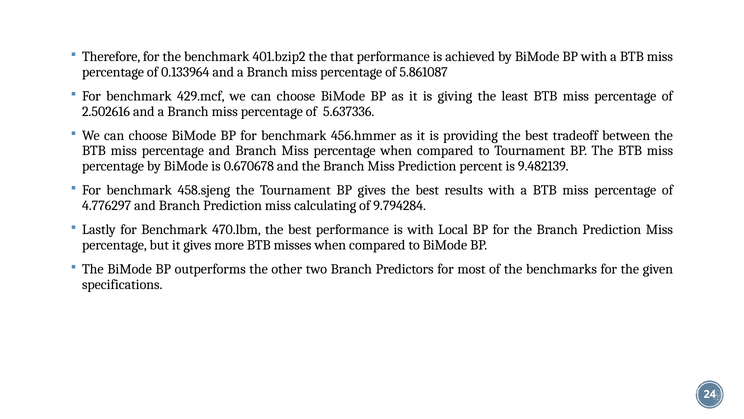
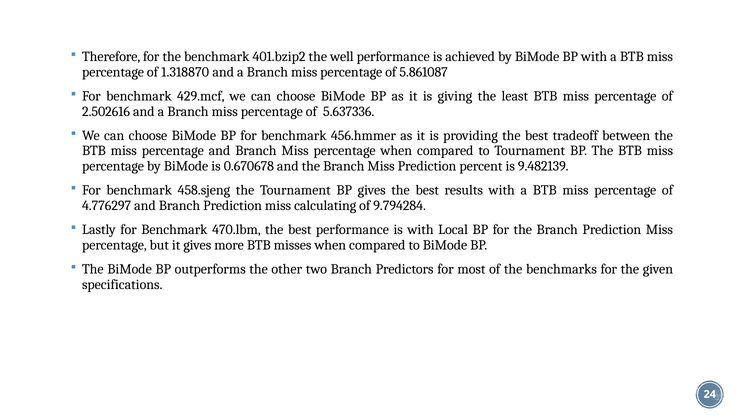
that: that -> well
0.133964: 0.133964 -> 1.318870
